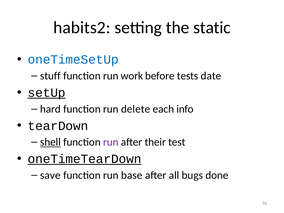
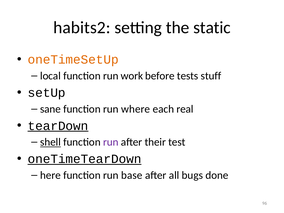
oneTimeSetUp colour: blue -> orange
stuff: stuff -> local
date: date -> stuff
setUp underline: present -> none
hard: hard -> sane
delete: delete -> where
info: info -> real
tearDown underline: none -> present
save: save -> here
